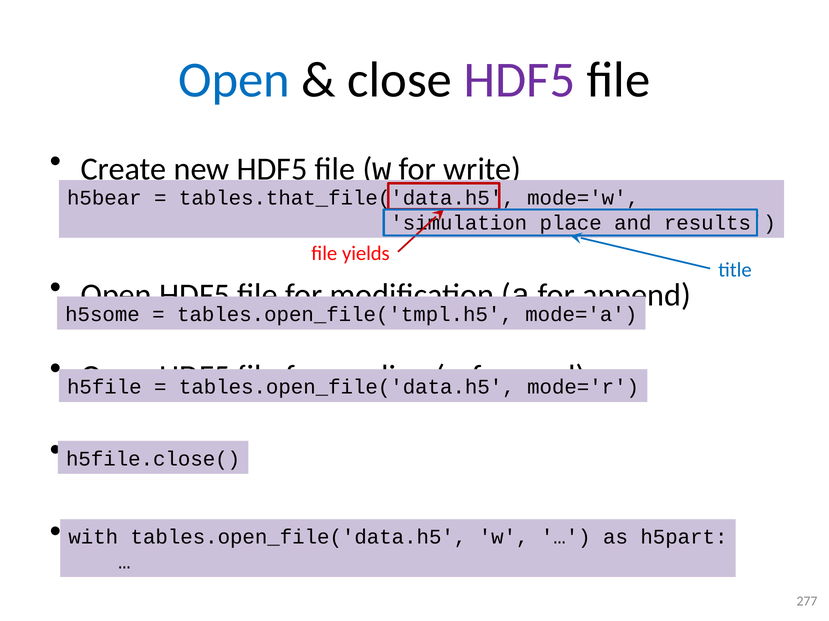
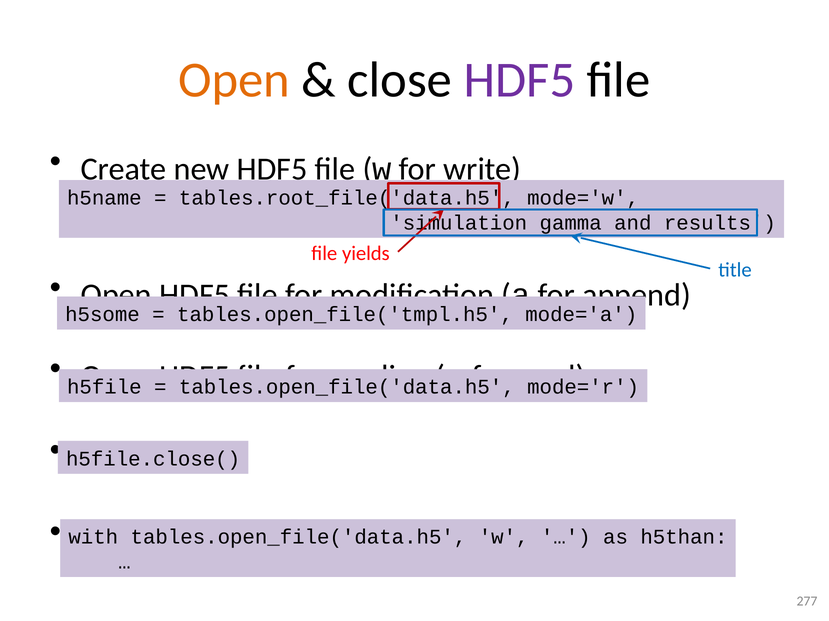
Open at (234, 80) colour: blue -> orange
h5bear: h5bear -> h5name
tables.that_file('data.h5: tables.that_file('data.h5 -> tables.root_file('data.h5
place: place -> gamma
h5part: h5part -> h5than
